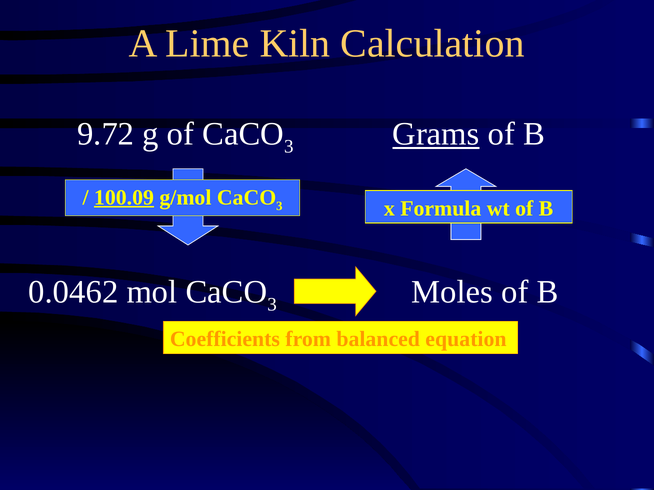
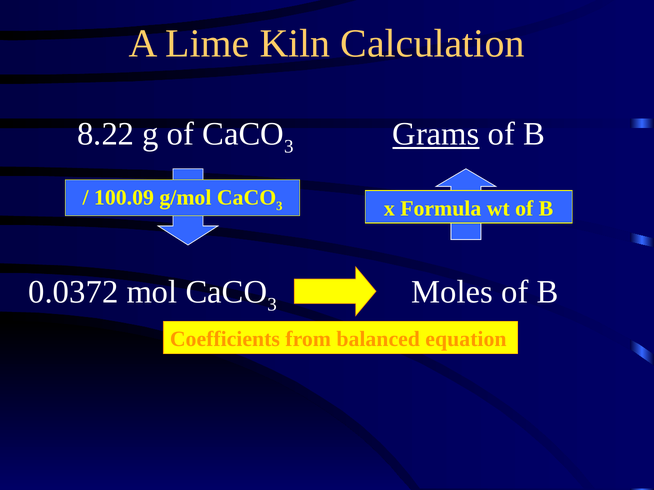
9.72: 9.72 -> 8.22
100.09 underline: present -> none
0.0462: 0.0462 -> 0.0372
